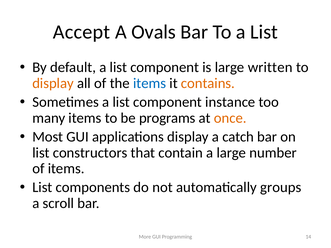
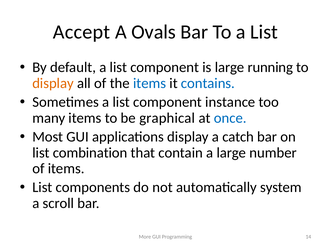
written: written -> running
contains colour: orange -> blue
programs: programs -> graphical
once colour: orange -> blue
constructors: constructors -> combination
groups: groups -> system
